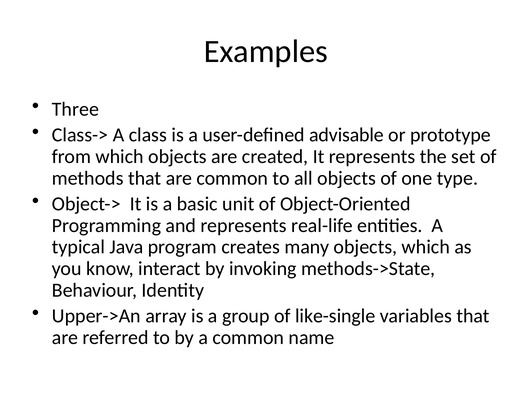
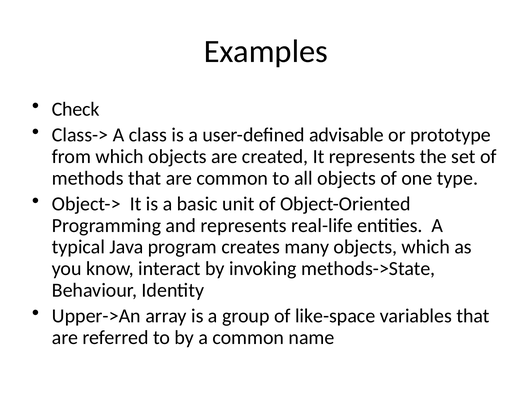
Three: Three -> Check
like-single: like-single -> like-space
